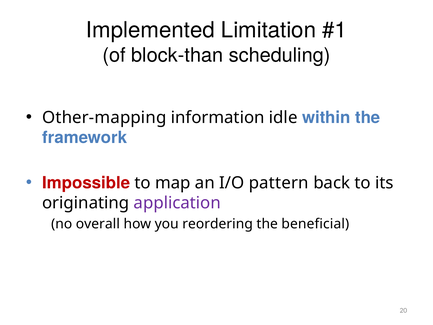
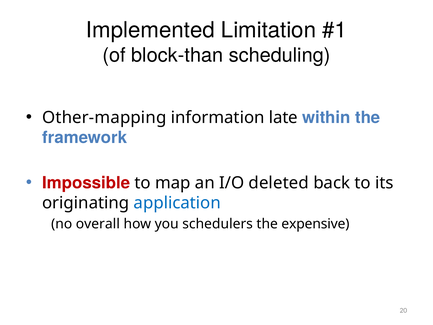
idle: idle -> late
pattern: pattern -> deleted
application colour: purple -> blue
reordering: reordering -> schedulers
beneficial: beneficial -> expensive
